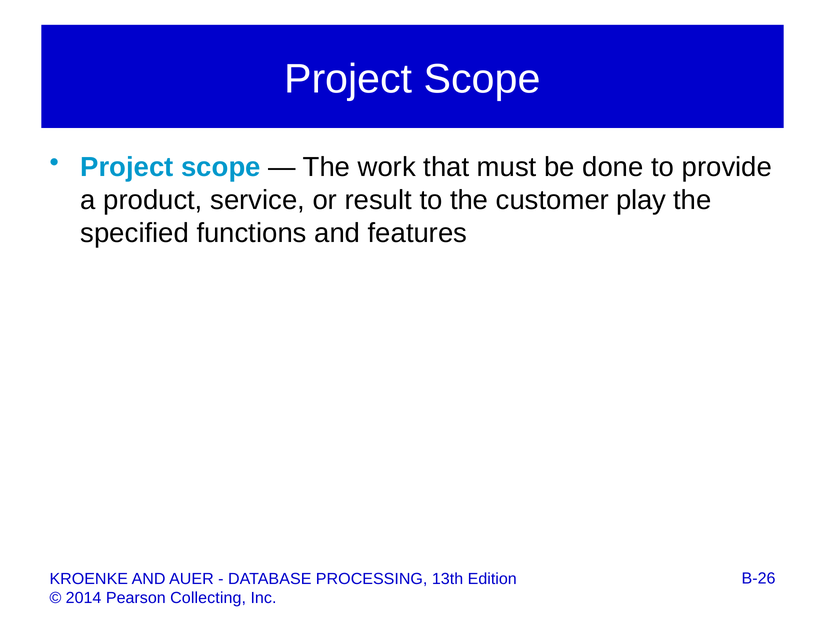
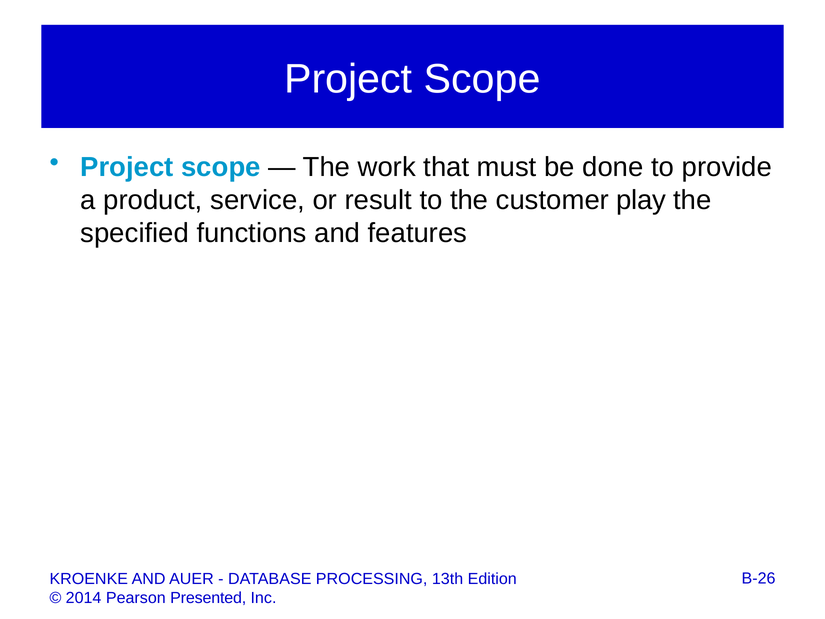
Collecting: Collecting -> Presented
